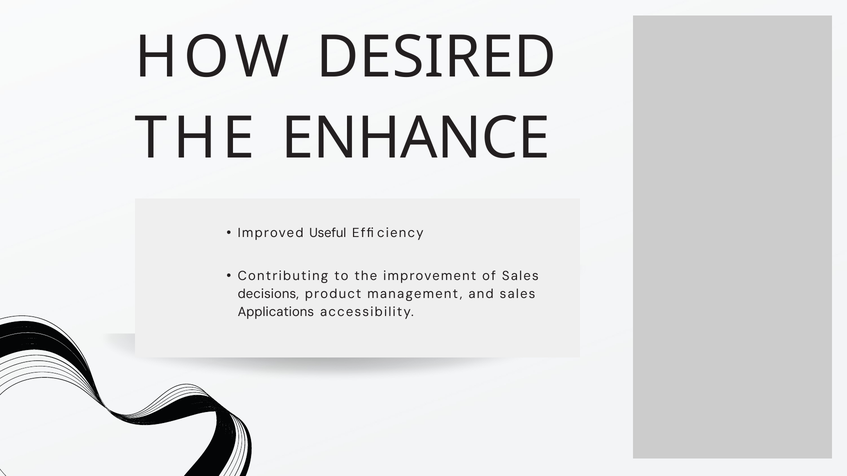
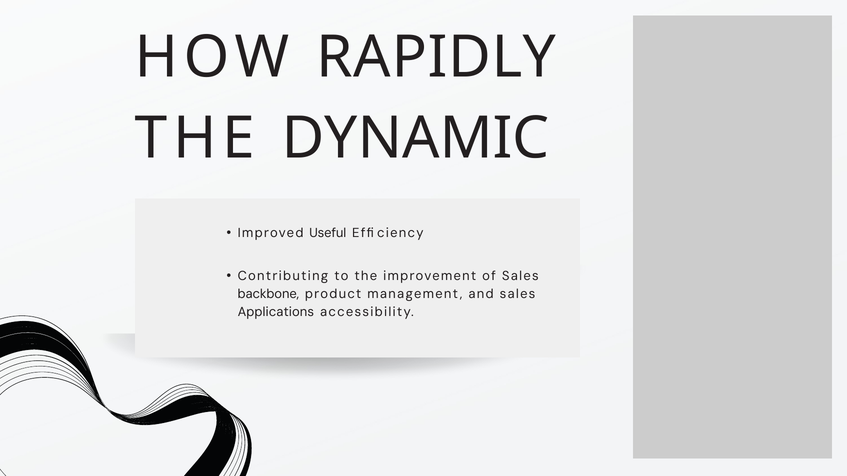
DESIRED: DESIRED -> RAPIDLY
ENHANCE: ENHANCE -> DYNAMIC
decisions: decisions -> backbone
